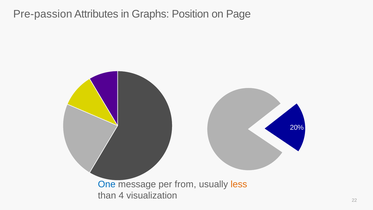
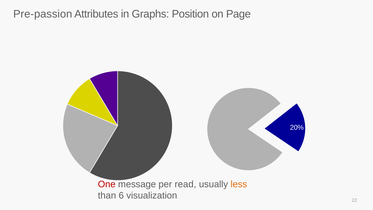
One colour: blue -> red
from: from -> read
4: 4 -> 6
